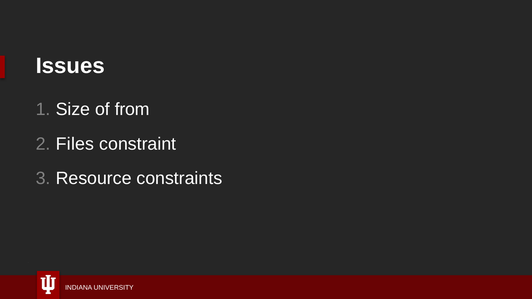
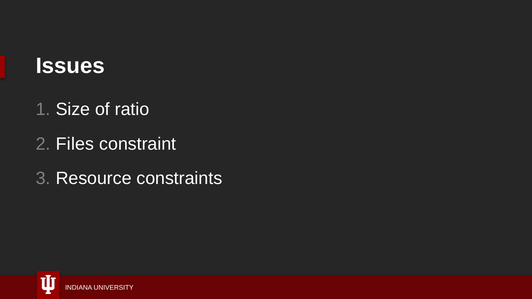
from: from -> ratio
